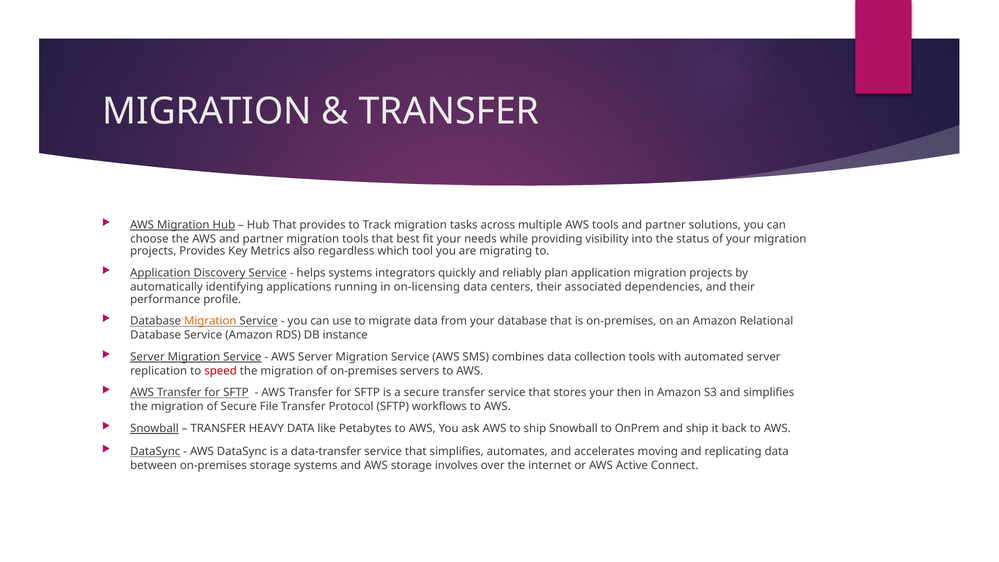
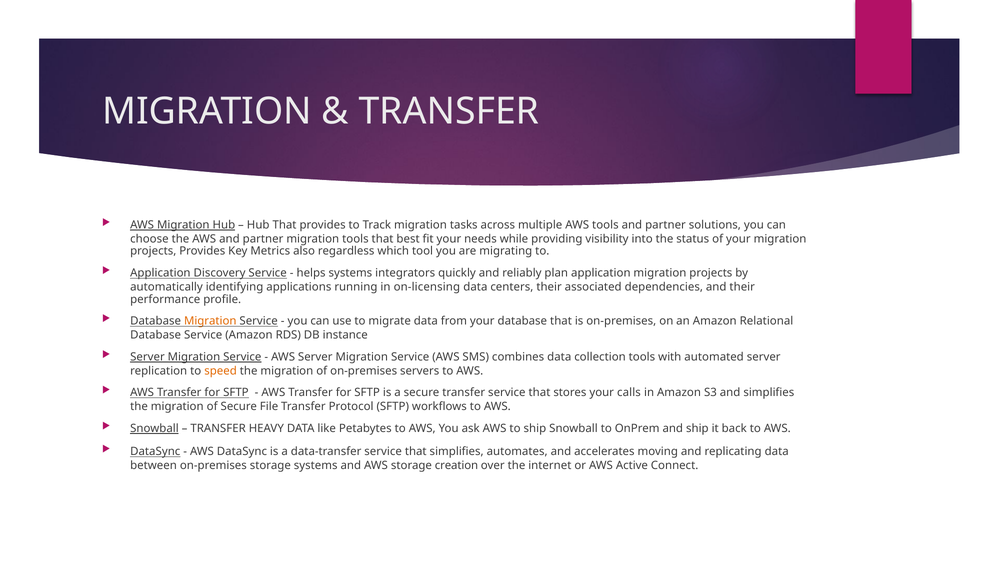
speed colour: red -> orange
then: then -> calls
involves: involves -> creation
